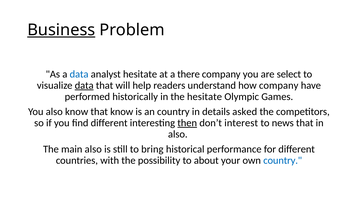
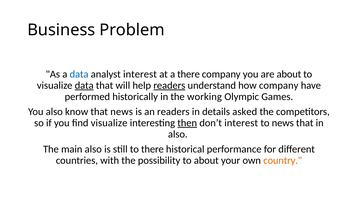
Business underline: present -> none
analyst hesitate: hesitate -> interest
are select: select -> about
readers at (169, 85) underline: none -> present
the hesitate: hesitate -> working
that know: know -> news
an country: country -> readers
find different: different -> visualize
to bring: bring -> there
country at (283, 161) colour: blue -> orange
